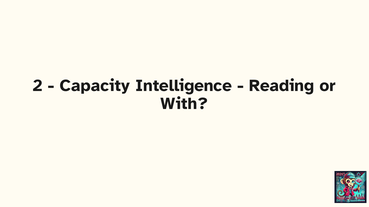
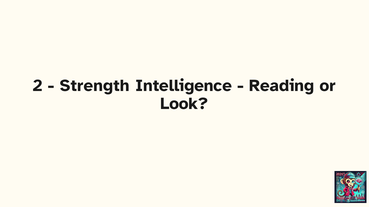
Capacity: Capacity -> Strength
With: With -> Look
